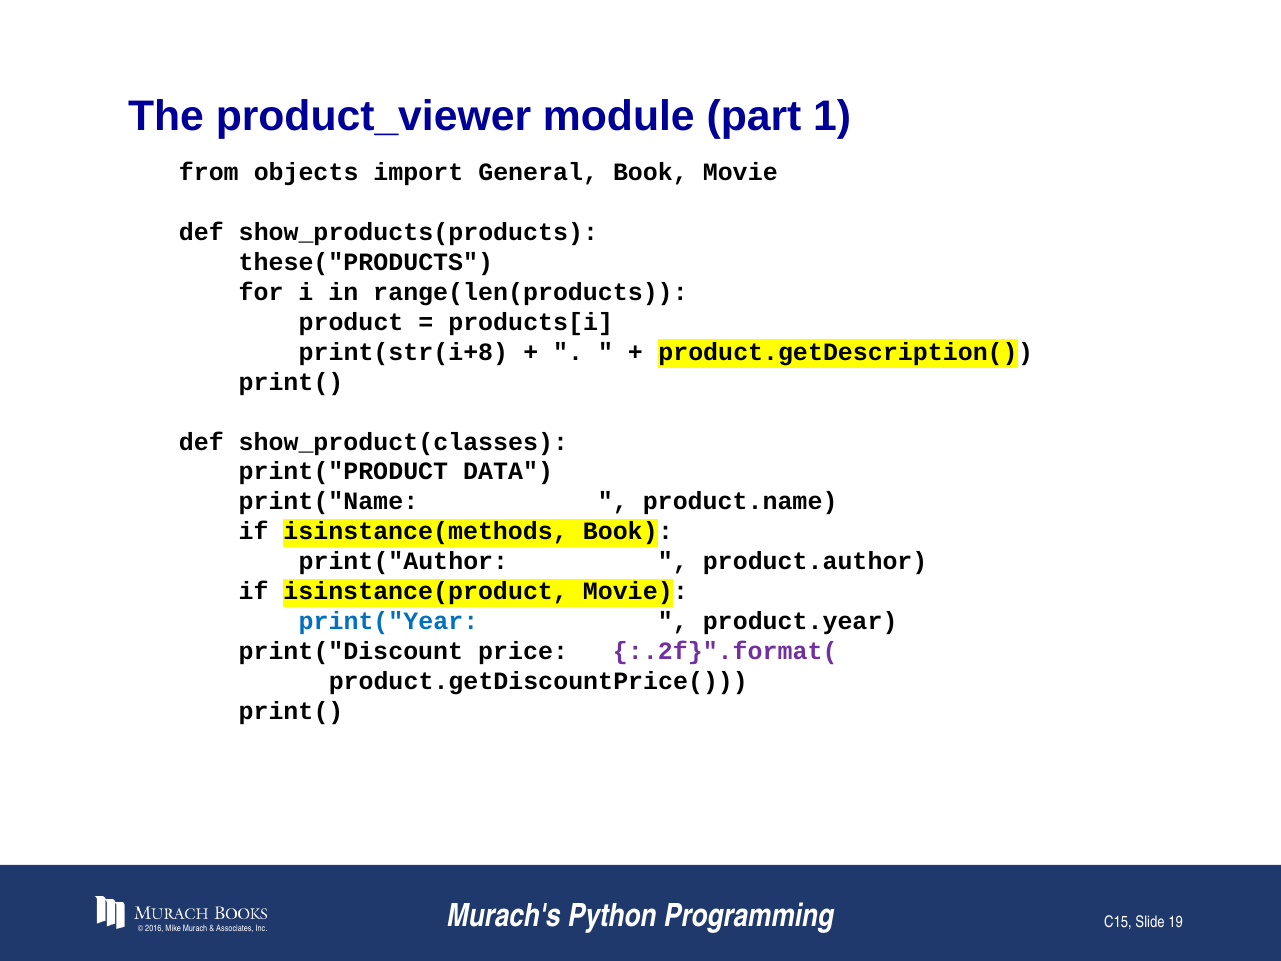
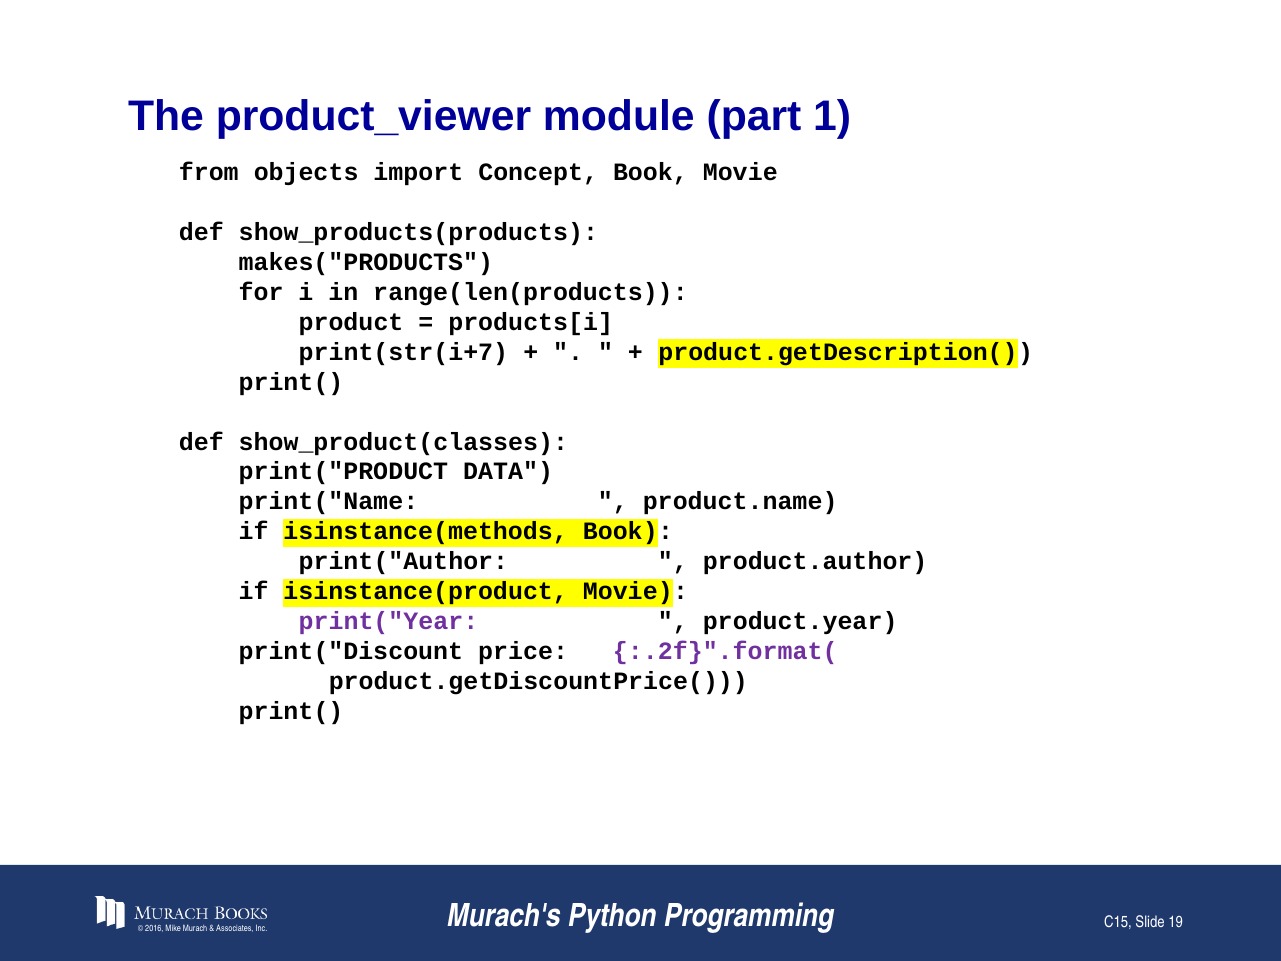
General: General -> Concept
these("PRODUCTS: these("PRODUCTS -> makes("PRODUCTS
print(str(i+8: print(str(i+8 -> print(str(i+7
print("Year colour: blue -> purple
